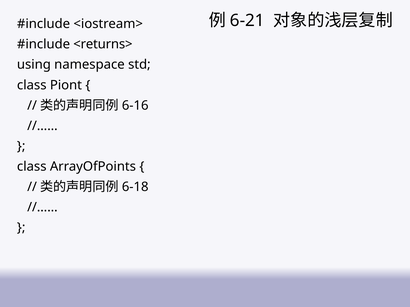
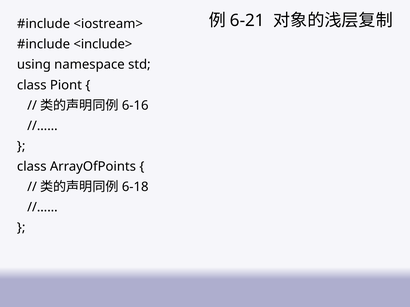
<returns>: <returns> -> <include>
